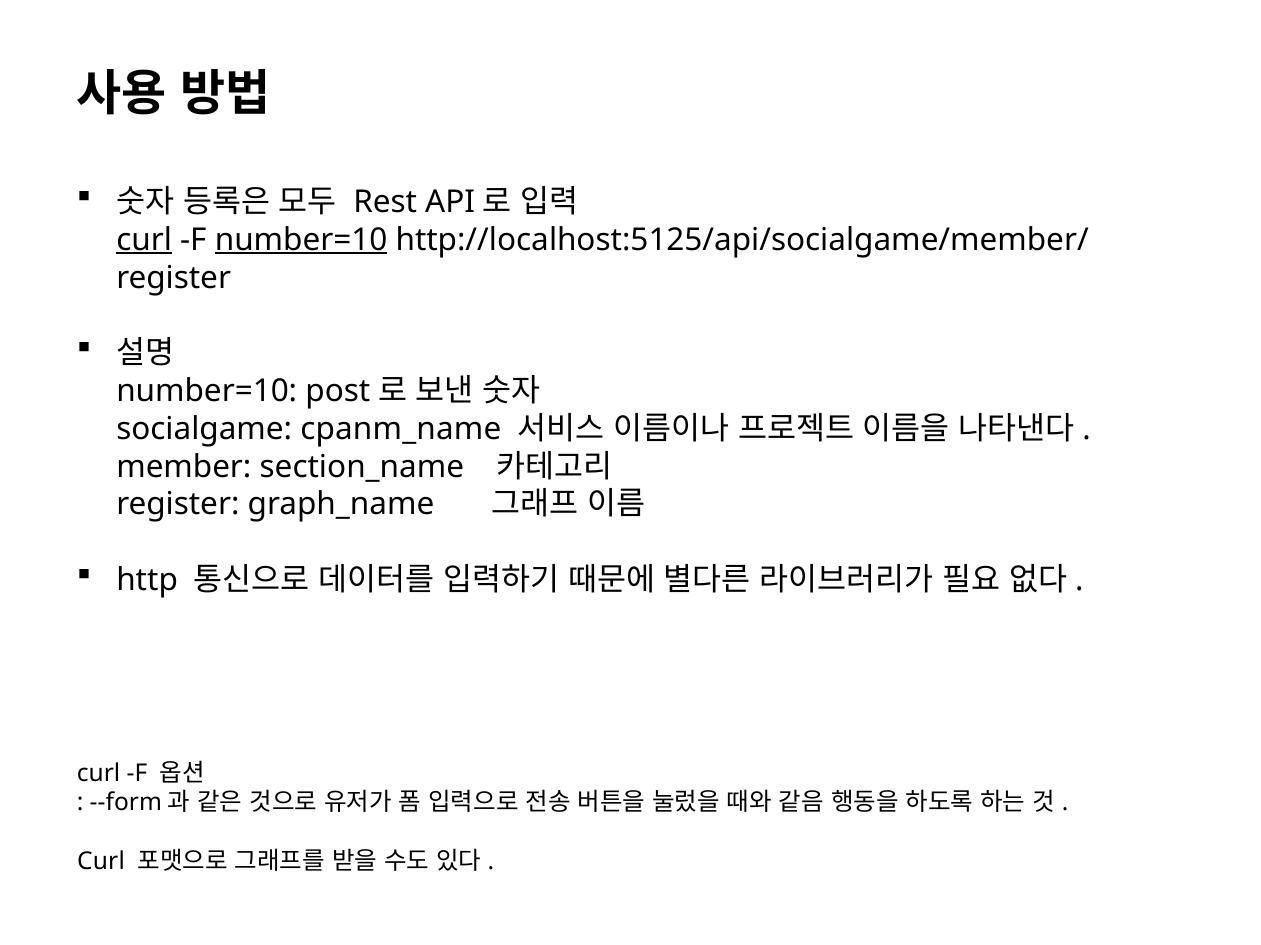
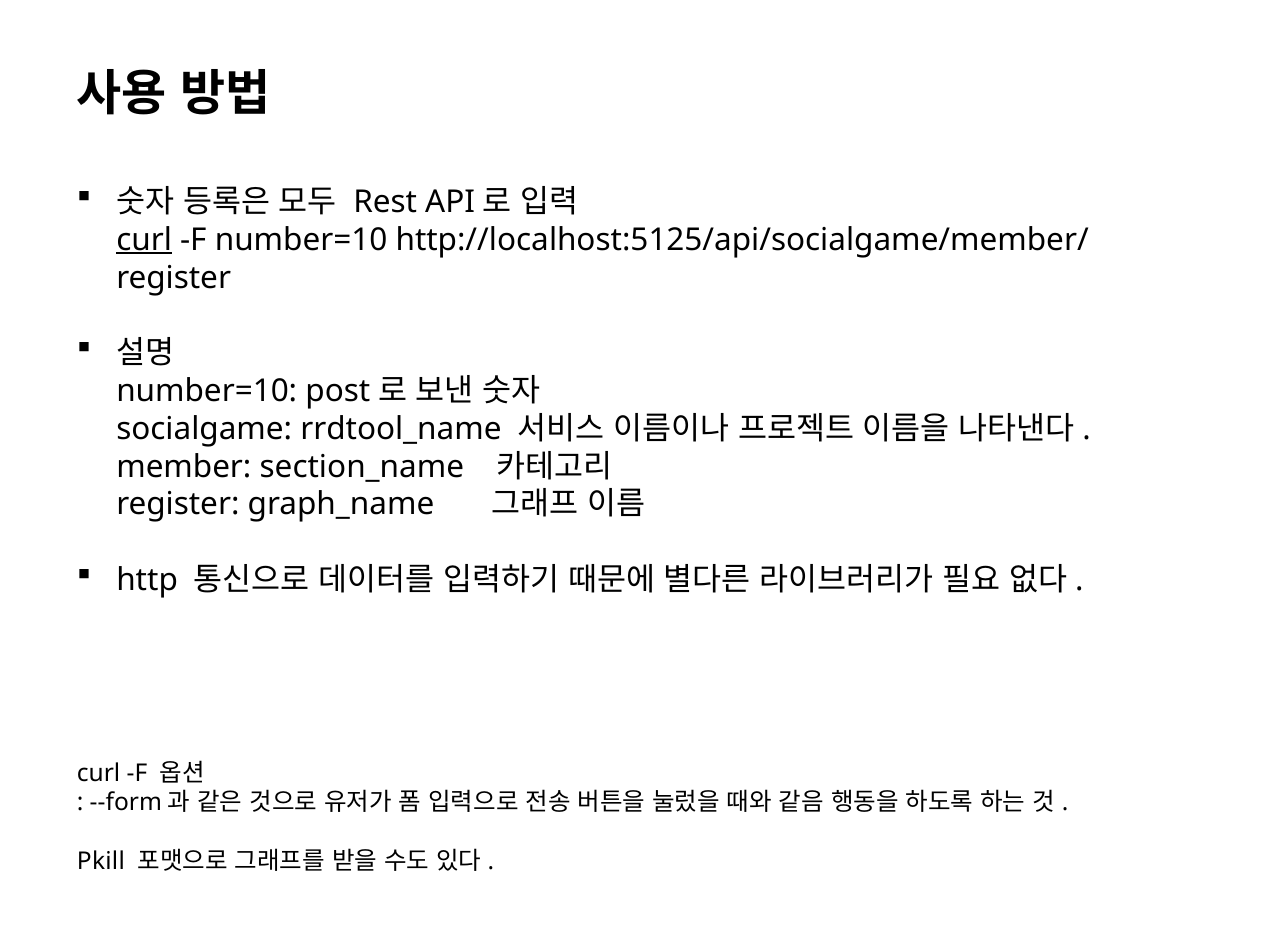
number=10 at (301, 240) underline: present -> none
cpanm_name: cpanm_name -> rrdtool_name
Curl at (101, 862): Curl -> Pkill
